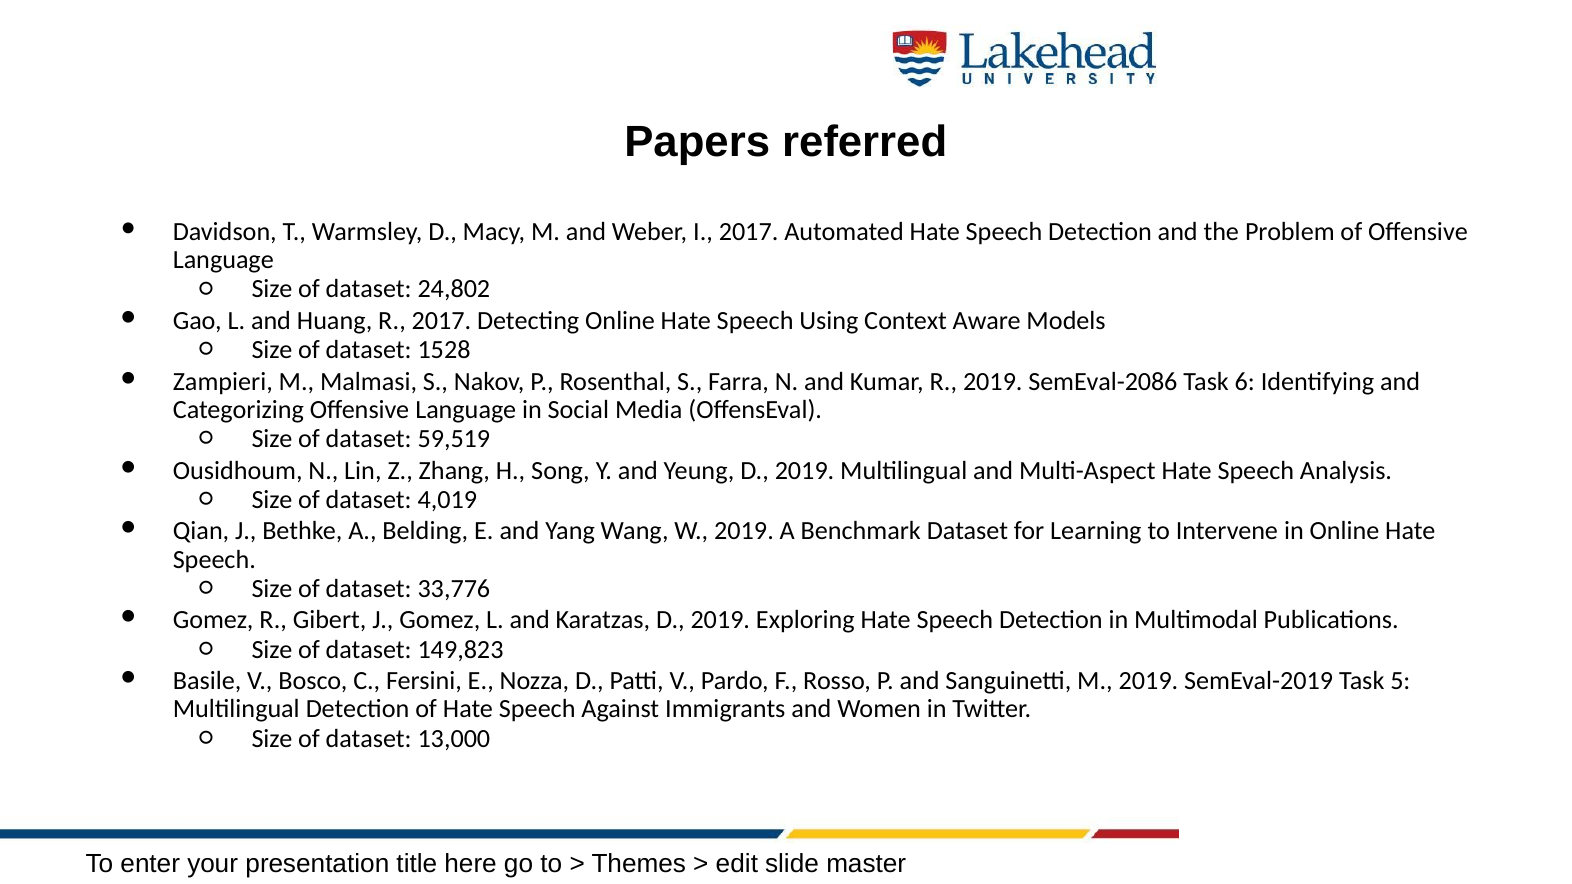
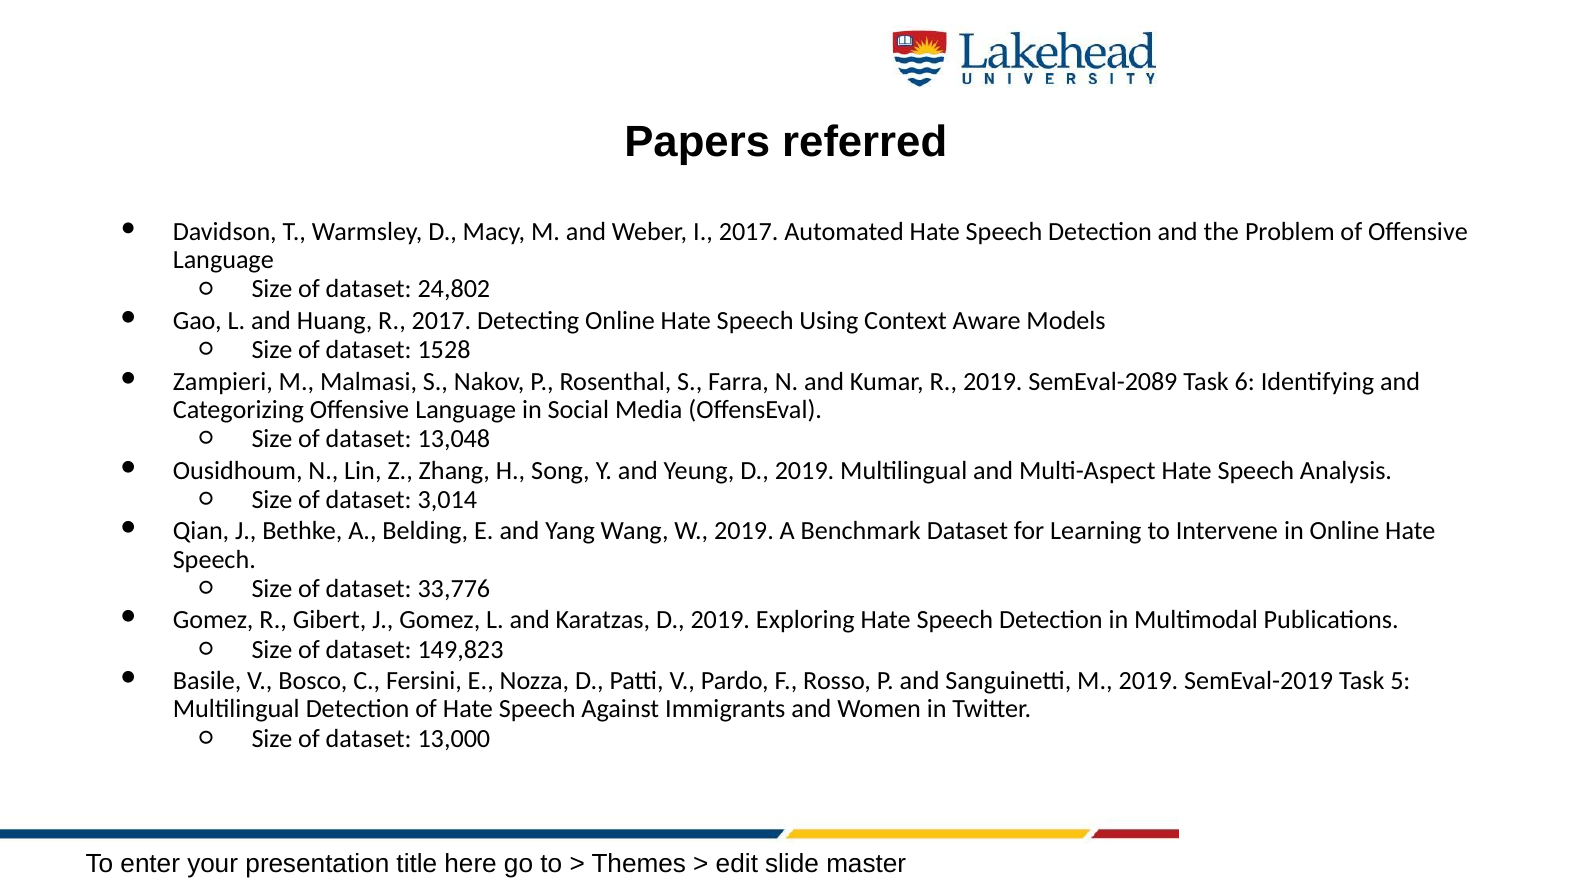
SemEval-2086: SemEval-2086 -> SemEval-2089
59,519: 59,519 -> 13,048
4,019: 4,019 -> 3,014
